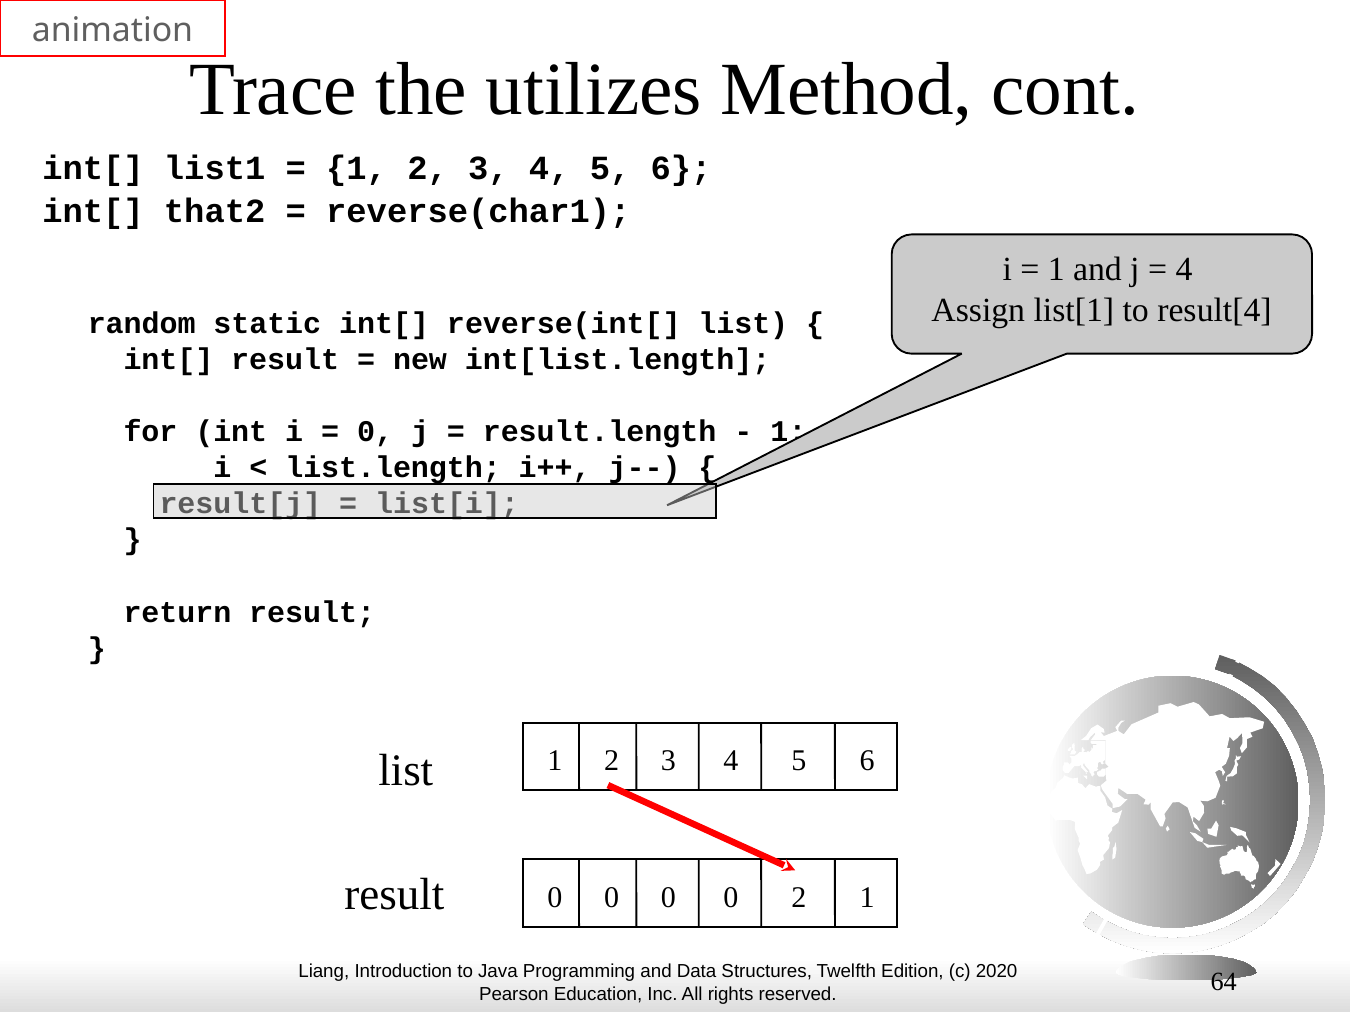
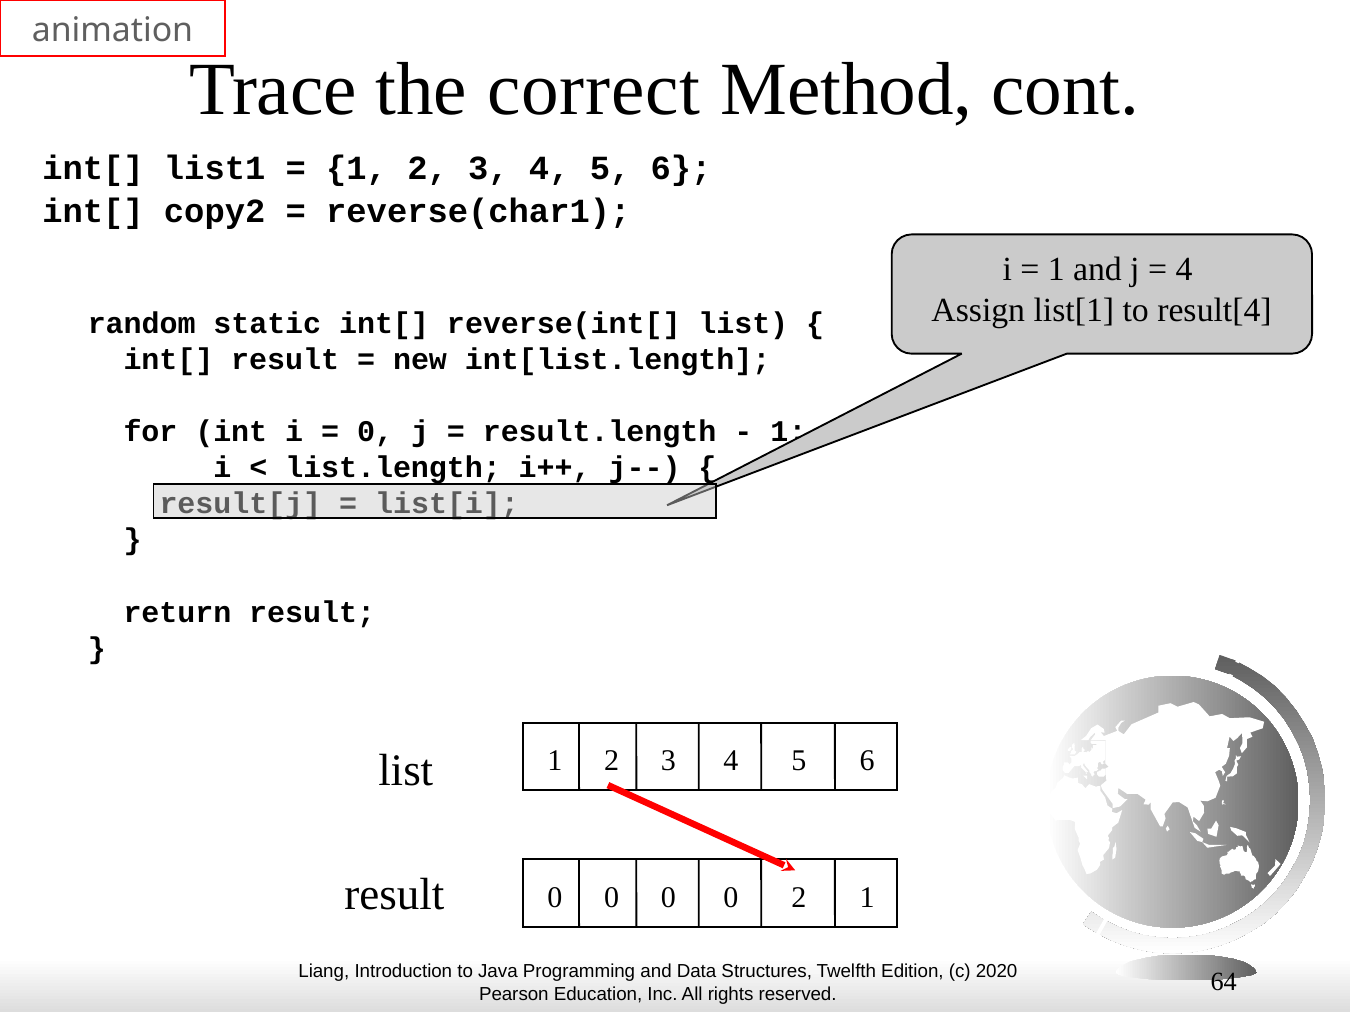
utilizes: utilizes -> correct
that2: that2 -> copy2
